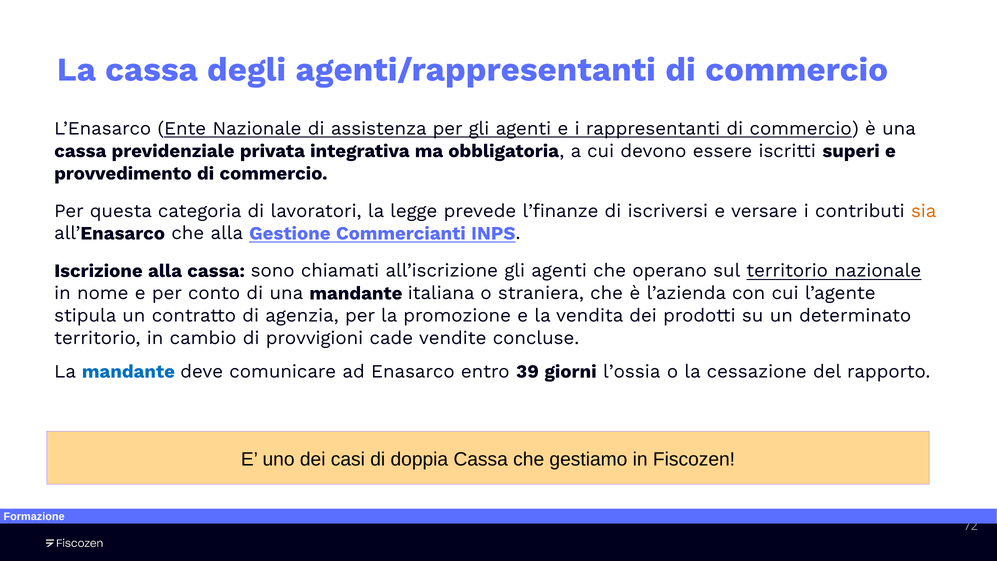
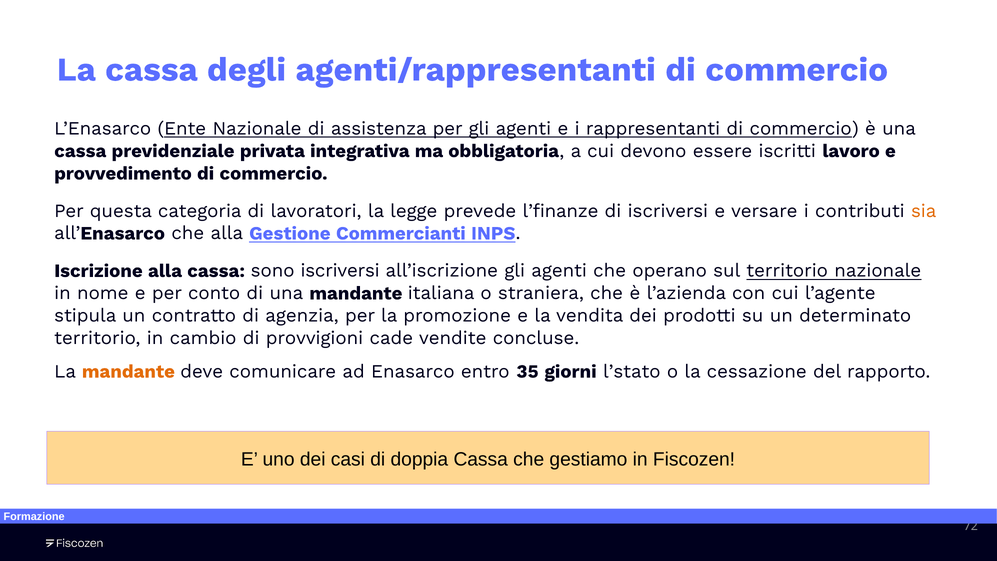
superi: superi -> lavoro
sono chiamati: chiamati -> iscriversi
mandante at (128, 371) colour: blue -> orange
39: 39 -> 35
l’ossia: l’ossia -> l’stato
